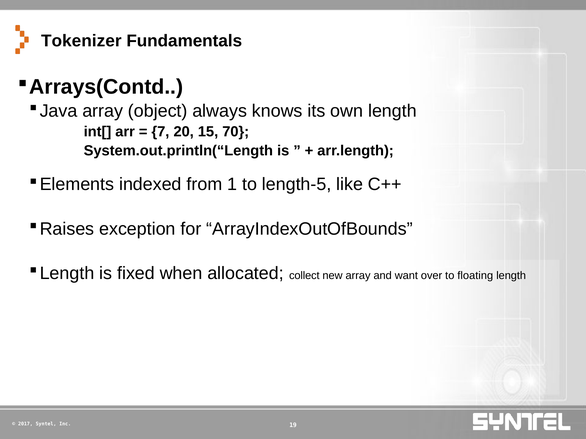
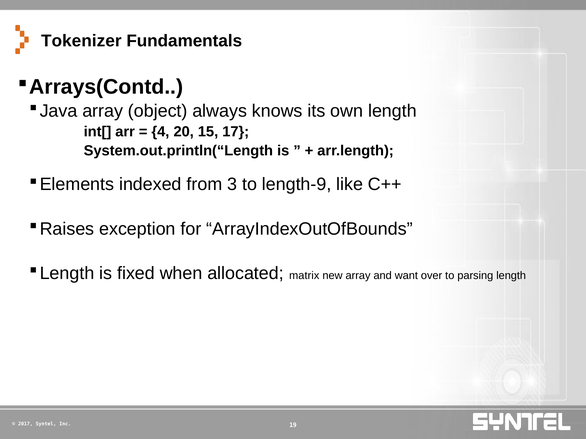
7: 7 -> 4
70: 70 -> 17
1: 1 -> 3
length-5: length-5 -> length-9
collect: collect -> matrix
floating: floating -> parsing
